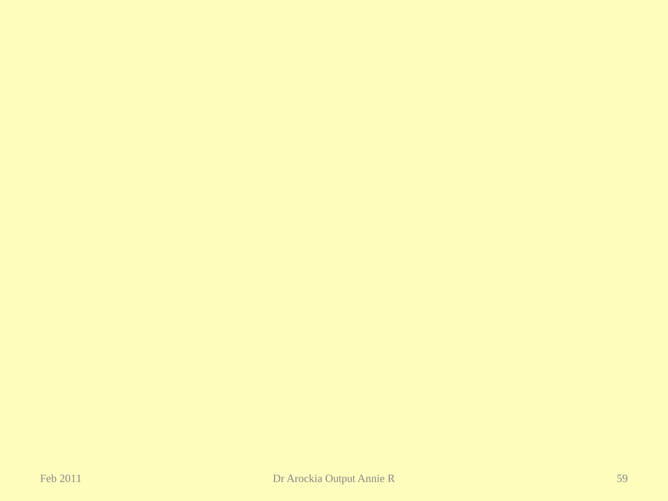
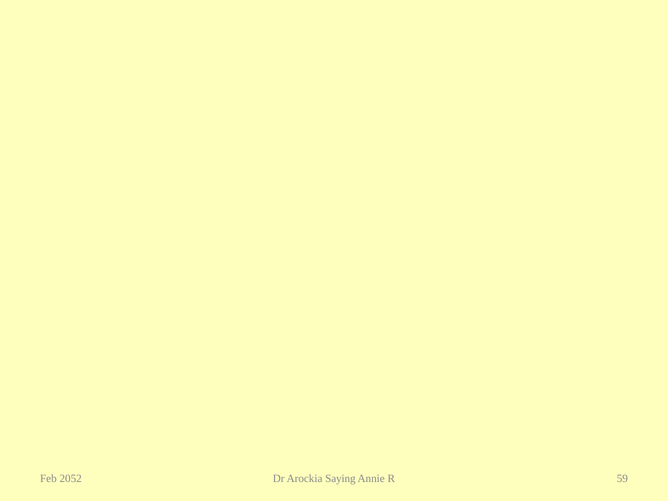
2011: 2011 -> 2052
Output: Output -> Saying
